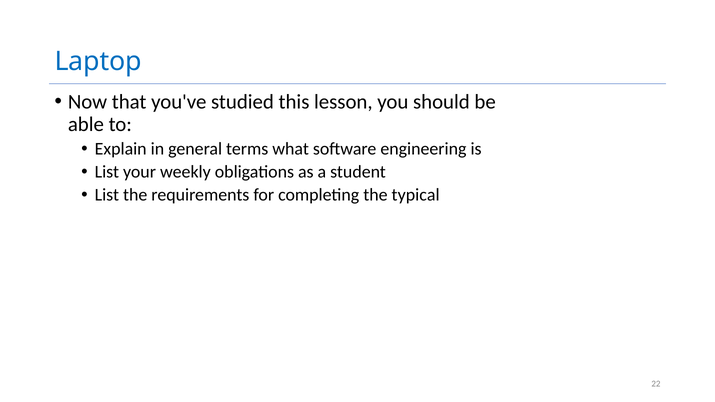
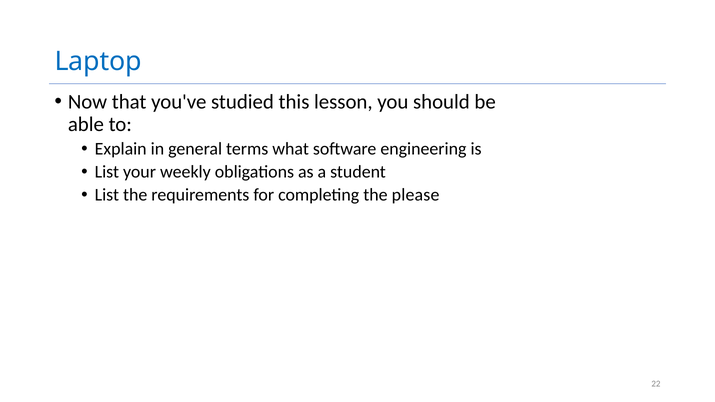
typical: typical -> please
